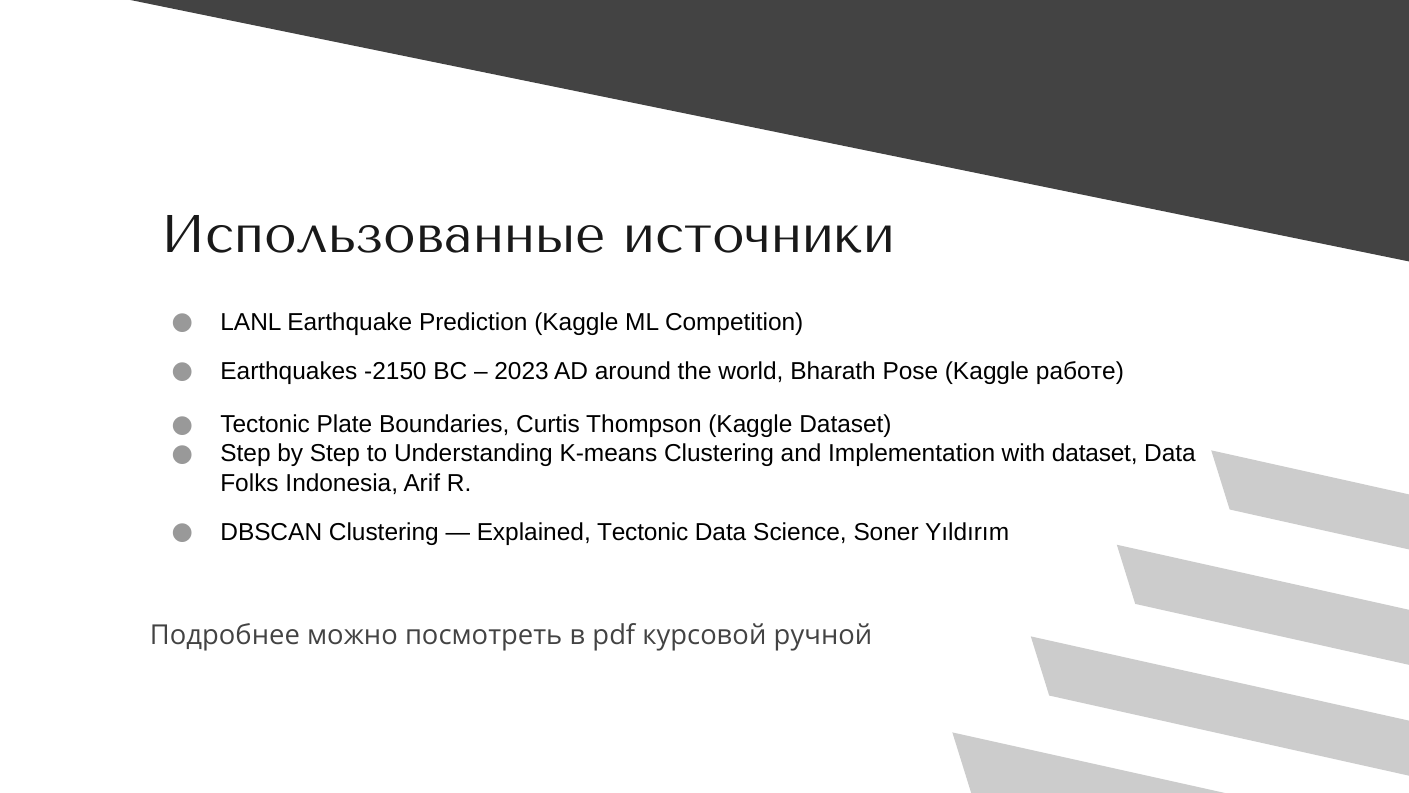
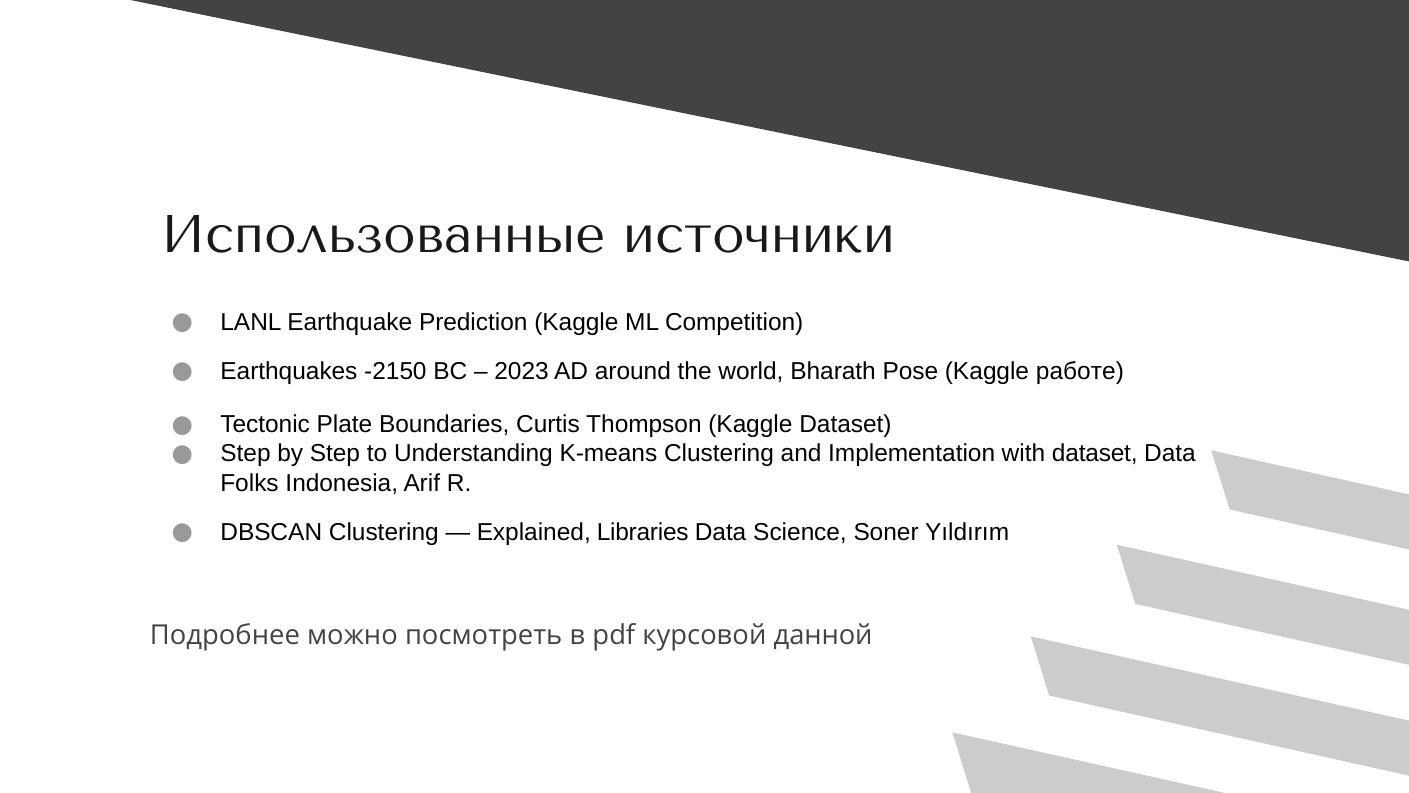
Explained Tectonic: Tectonic -> Libraries
ручной: ручной -> данной
